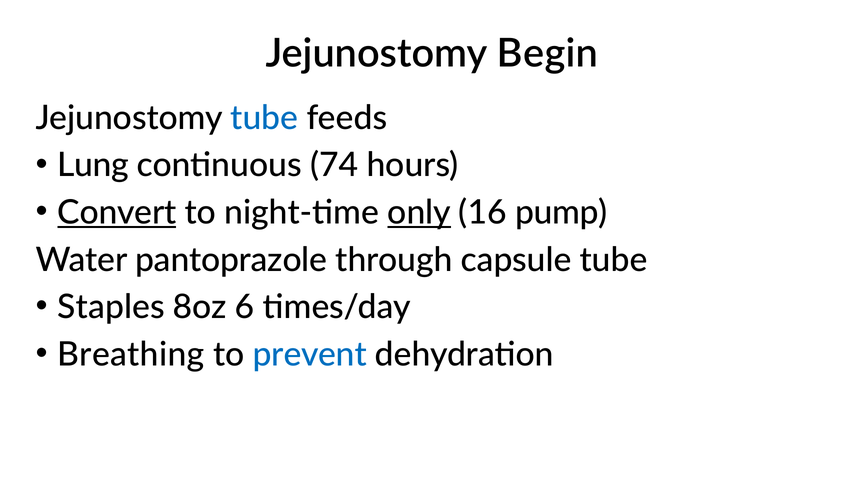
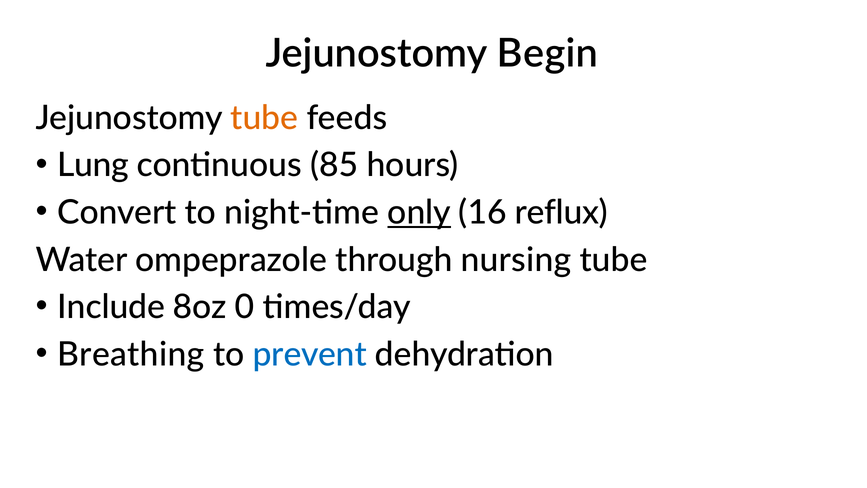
tube at (264, 118) colour: blue -> orange
74: 74 -> 85
Convert underline: present -> none
pump: pump -> reflux
pantoprazole: pantoprazole -> ompeprazole
capsule: capsule -> nursing
Staples: Staples -> Include
6: 6 -> 0
